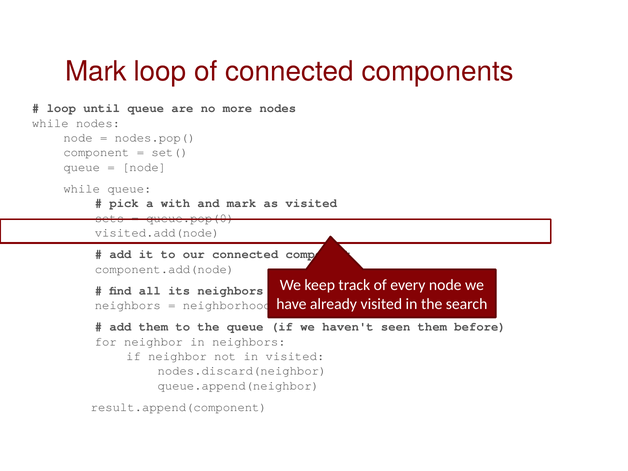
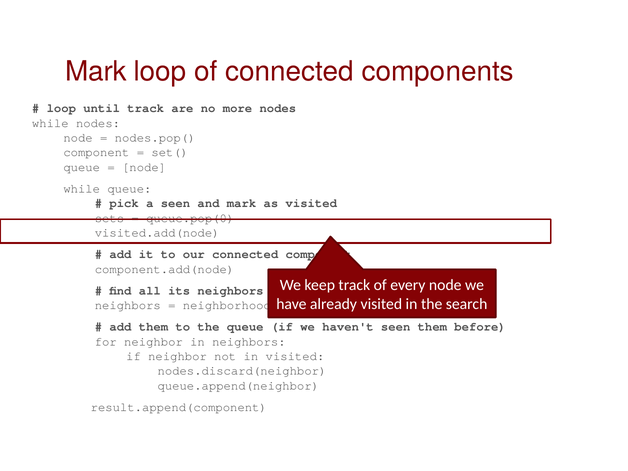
until queue: queue -> track
a with: with -> seen
